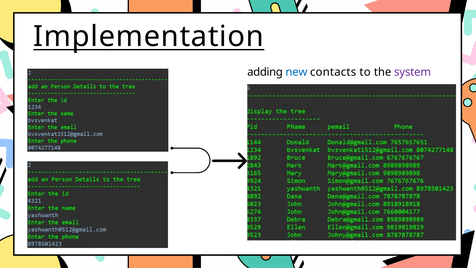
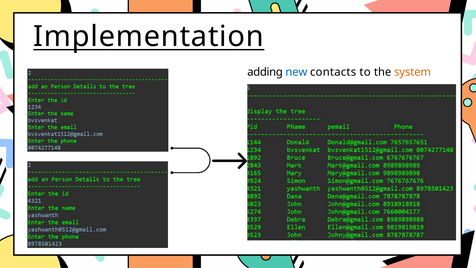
system colour: purple -> orange
